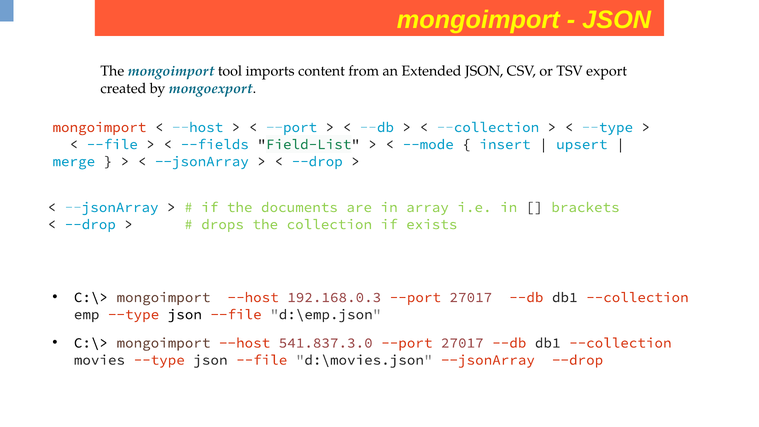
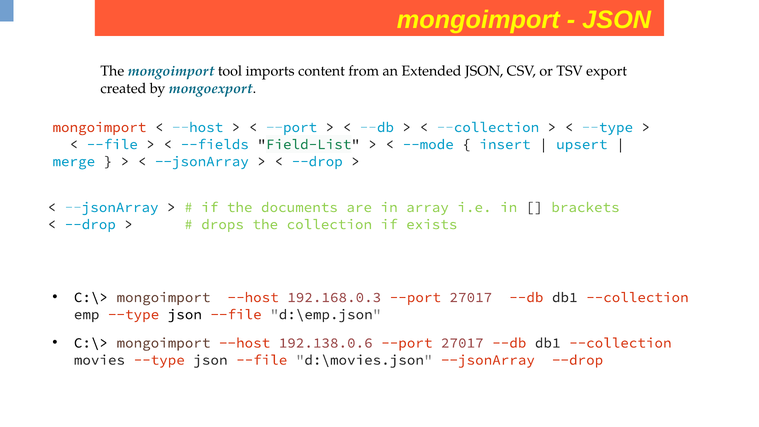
541.837.3.0: 541.837.3.0 -> 192.138.0.6
